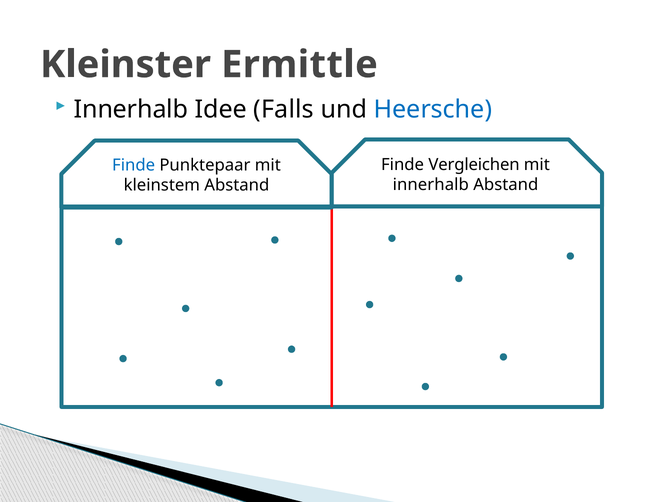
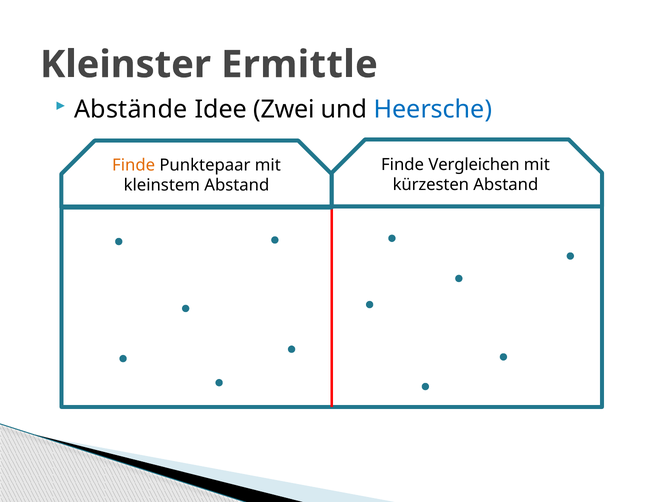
Innerhalb at (131, 109): Innerhalb -> Abstände
Falls: Falls -> Zwei
Finde at (134, 165) colour: blue -> orange
innerhalb at (431, 185): innerhalb -> kürzesten
